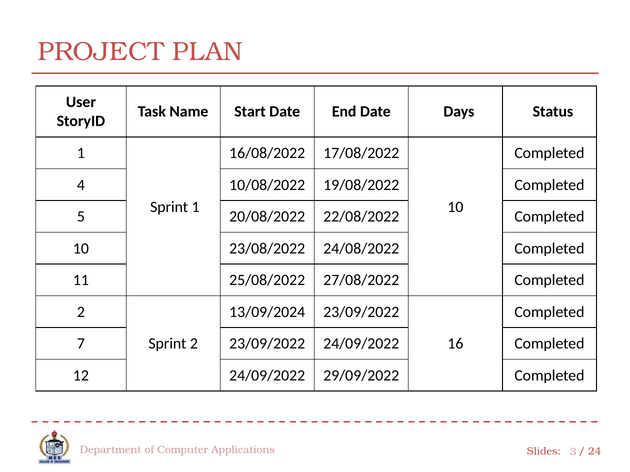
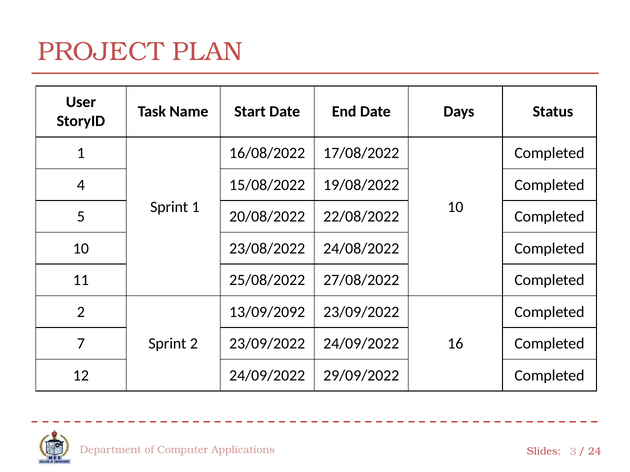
10/08/2022: 10/08/2022 -> 15/08/2022
13/09/2024: 13/09/2024 -> 13/09/2092
